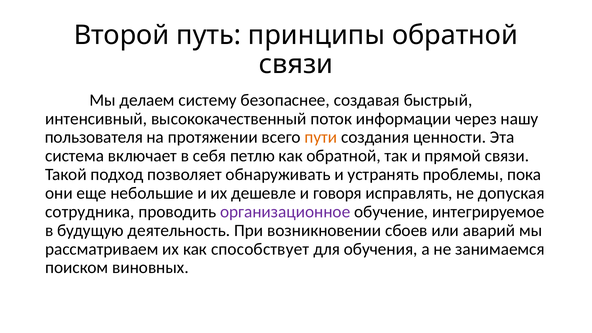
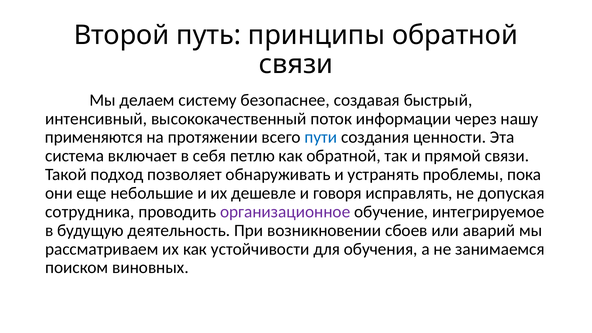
пользователя: пользователя -> применяются
пути colour: orange -> blue
способствует: способствует -> устойчивости
